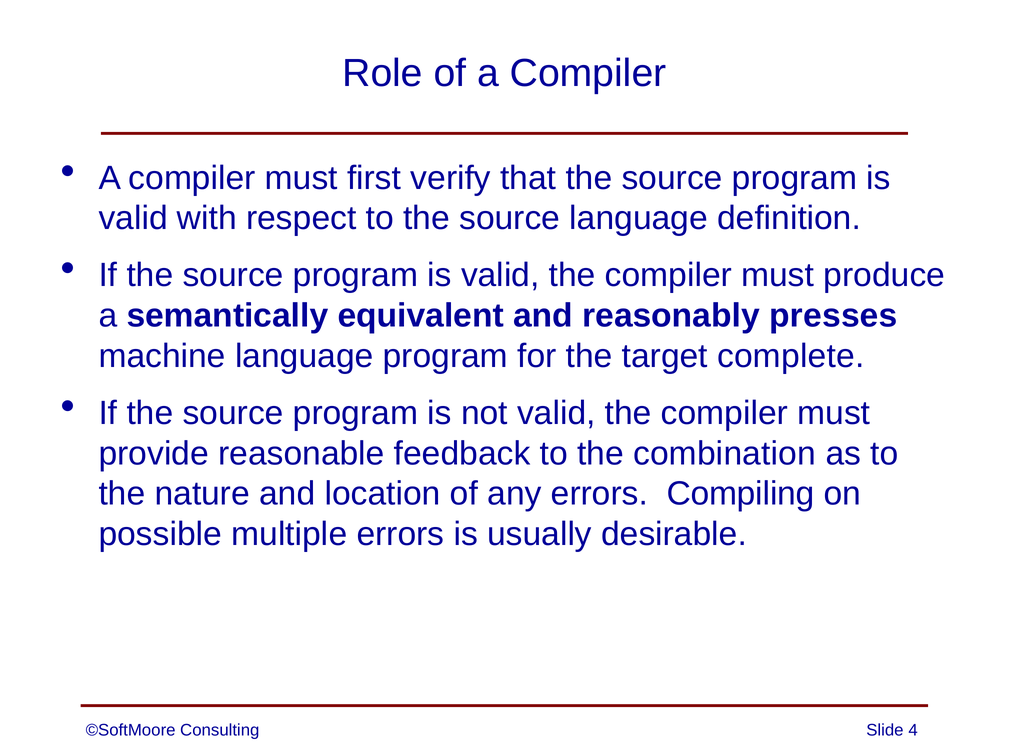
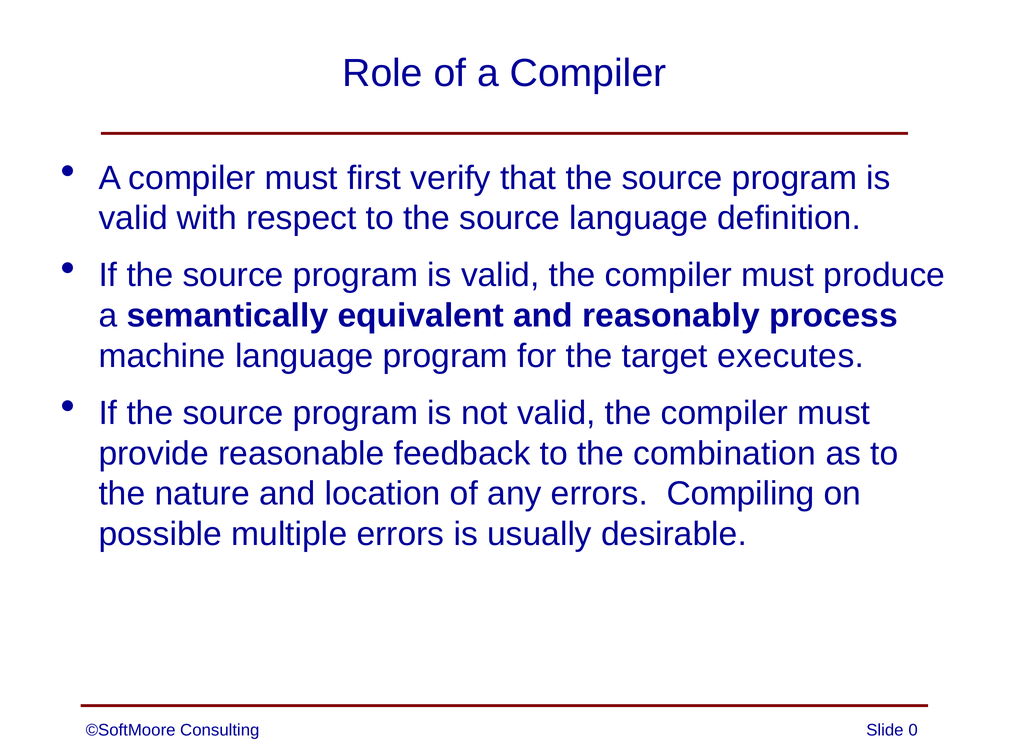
presses: presses -> process
complete: complete -> executes
4: 4 -> 0
